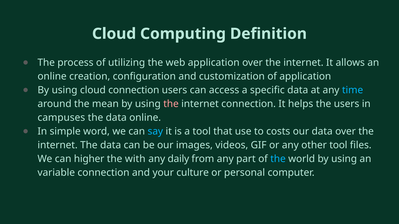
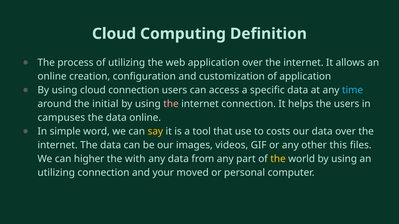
mean: mean -> initial
say colour: light blue -> yellow
other tool: tool -> this
any daily: daily -> data
the at (278, 159) colour: light blue -> yellow
variable at (56, 173): variable -> utilizing
culture: culture -> moved
